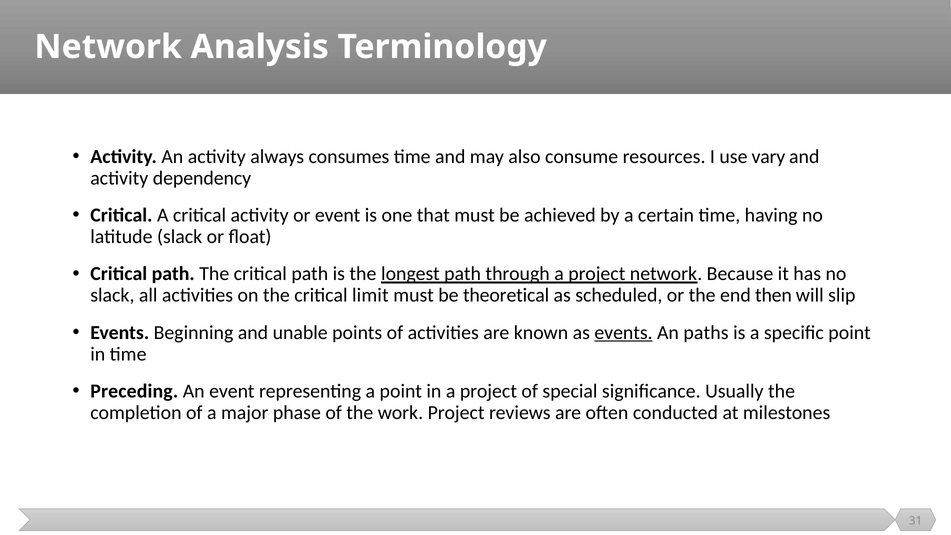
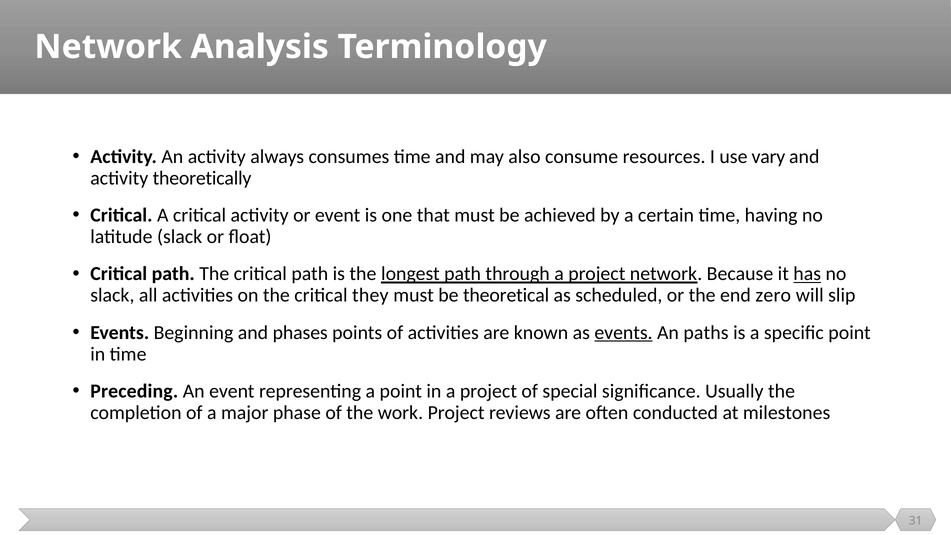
dependency: dependency -> theoretically
has underline: none -> present
limit: limit -> they
then: then -> zero
unable: unable -> phases
